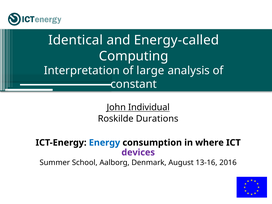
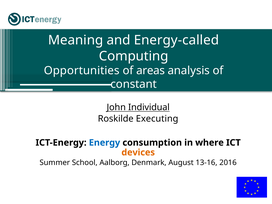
Identical: Identical -> Meaning
Interpretation: Interpretation -> Opportunities
large: large -> areas
Durations: Durations -> Executing
devices colour: purple -> orange
